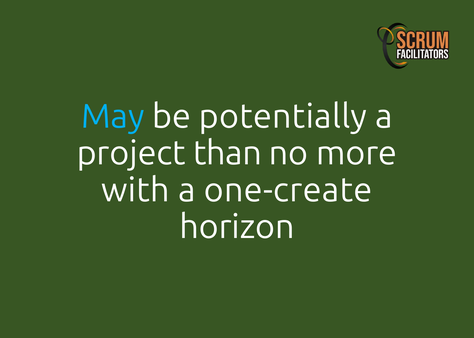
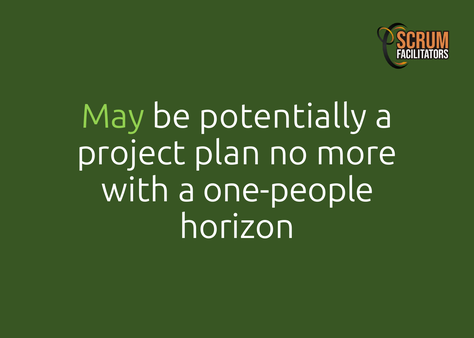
May colour: light blue -> light green
than: than -> plan
one-create: one-create -> one-people
